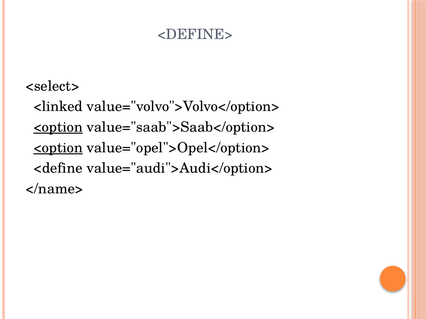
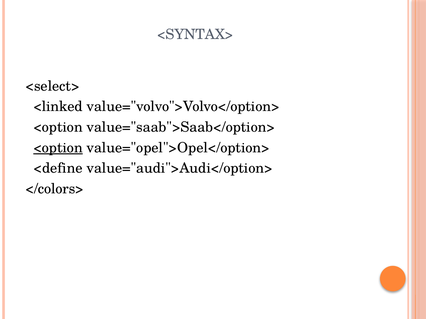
<DEFINE>: <DEFINE> -> <SYNTAX>
<option at (58, 127) underline: present -> none
</name>: </name> -> </colors>
